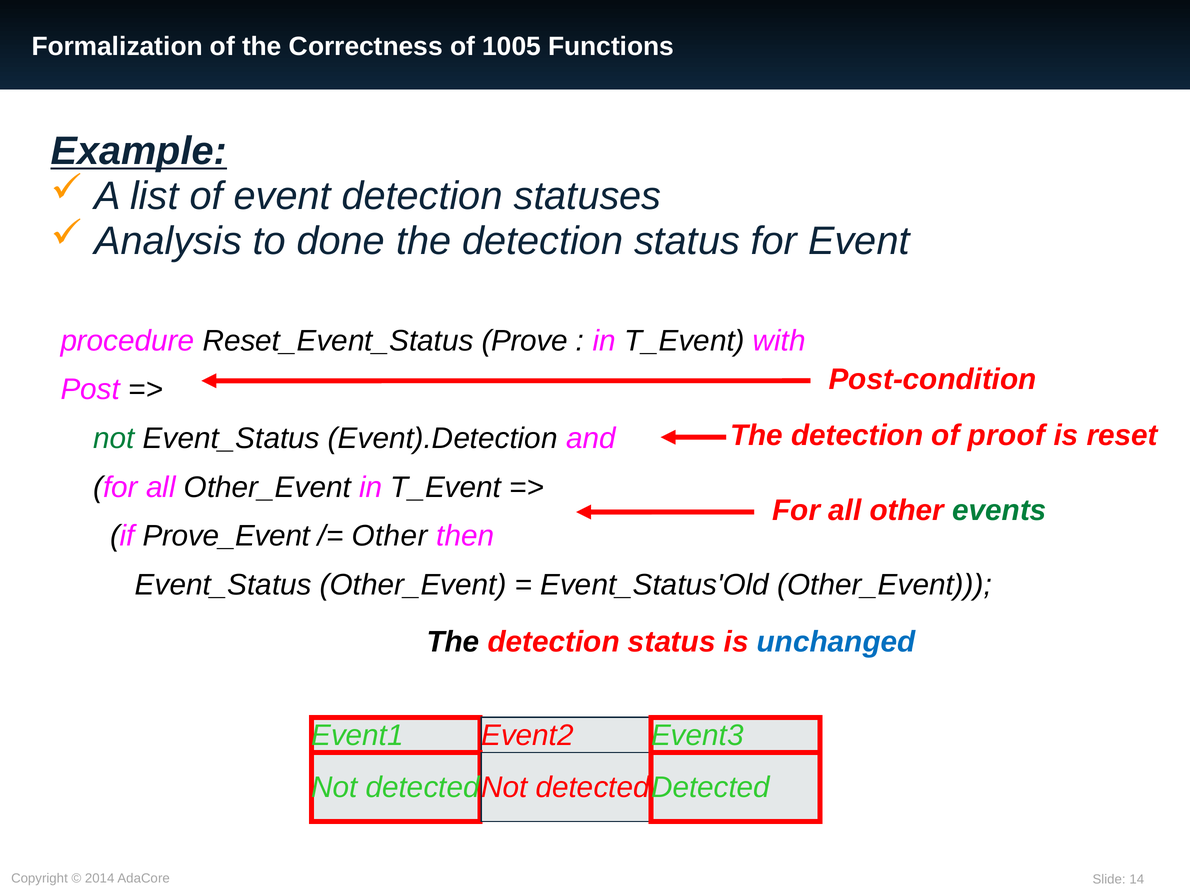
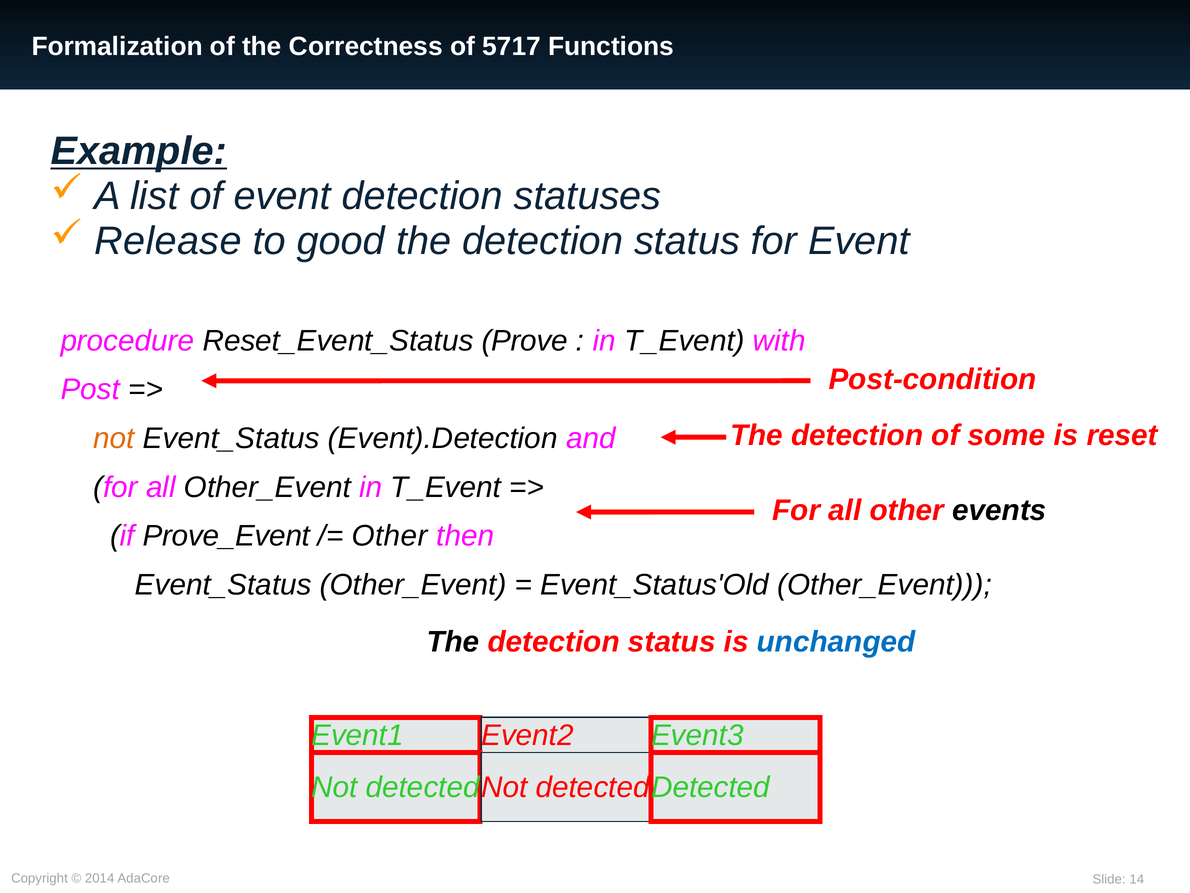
1005: 1005 -> 5717
Analysis: Analysis -> Release
done: done -> good
proof: proof -> some
not at (114, 438) colour: green -> orange
events colour: green -> black
